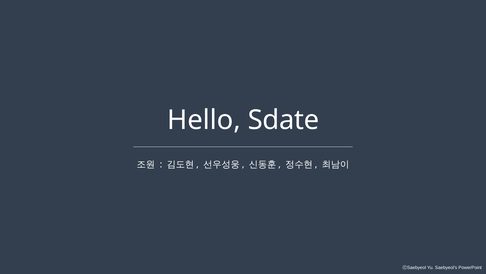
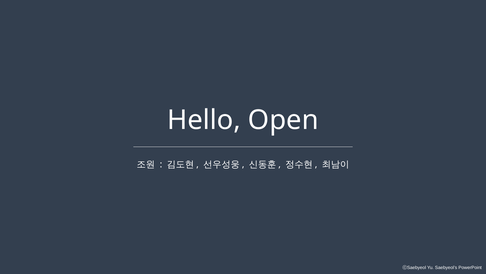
Sdate: Sdate -> Open
